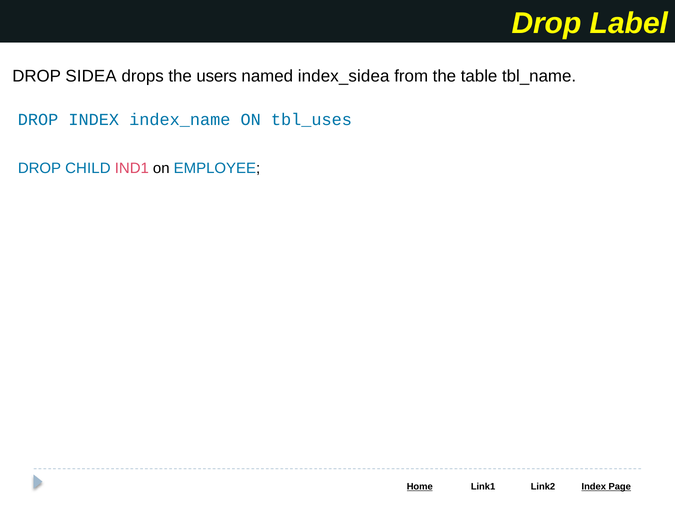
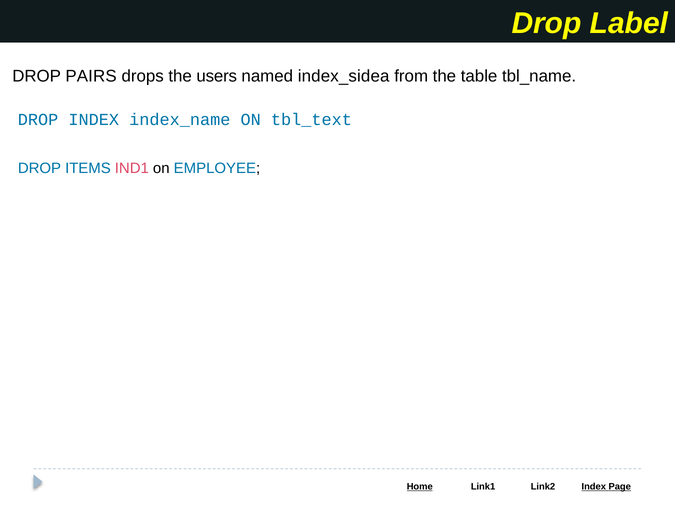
SIDEA: SIDEA -> PAIRS
tbl_uses: tbl_uses -> tbl_text
CHILD: CHILD -> ITEMS
